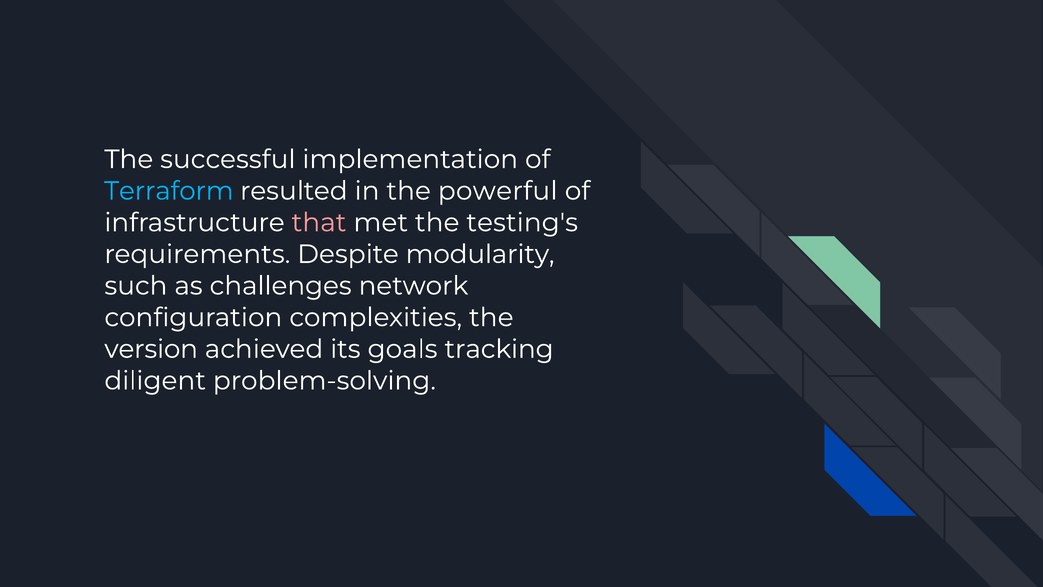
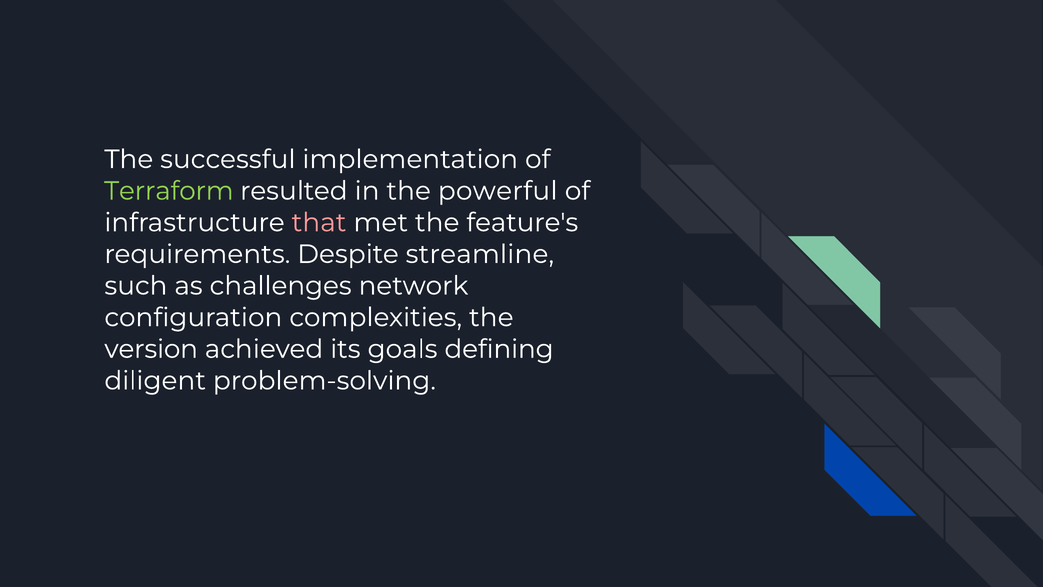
Terraform colour: light blue -> light green
testing's: testing's -> feature's
modularity: modularity -> streamline
tracking: tracking -> defining
